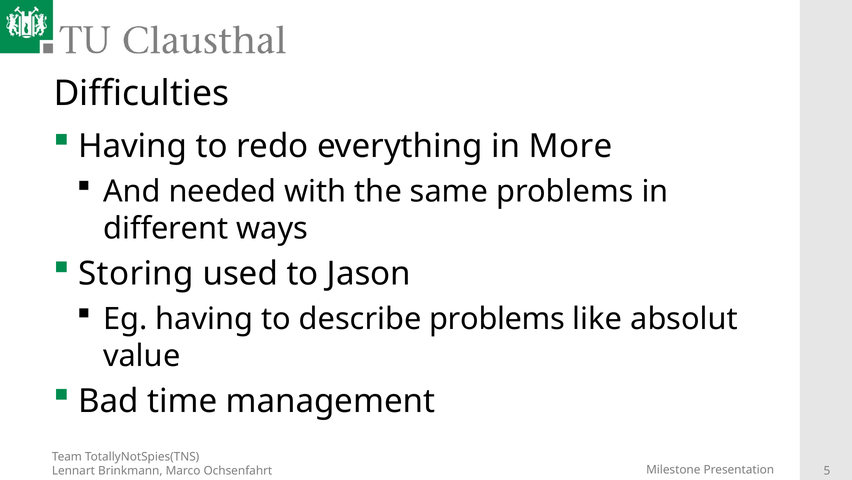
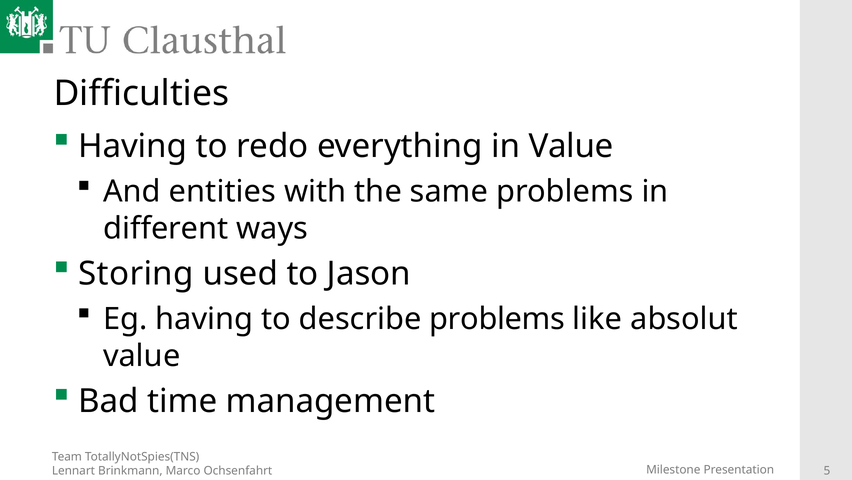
in More: More -> Value
needed: needed -> entities
